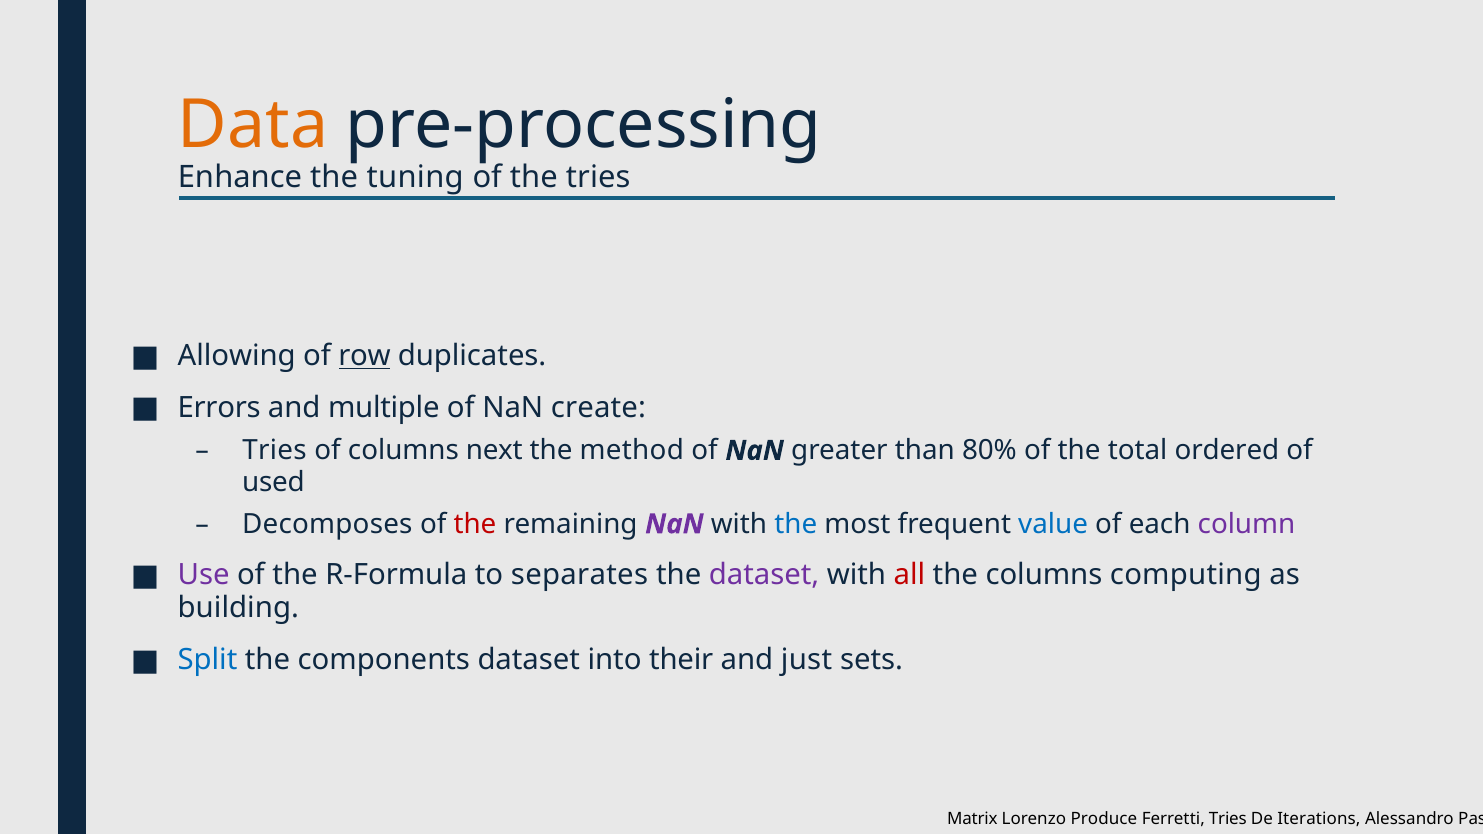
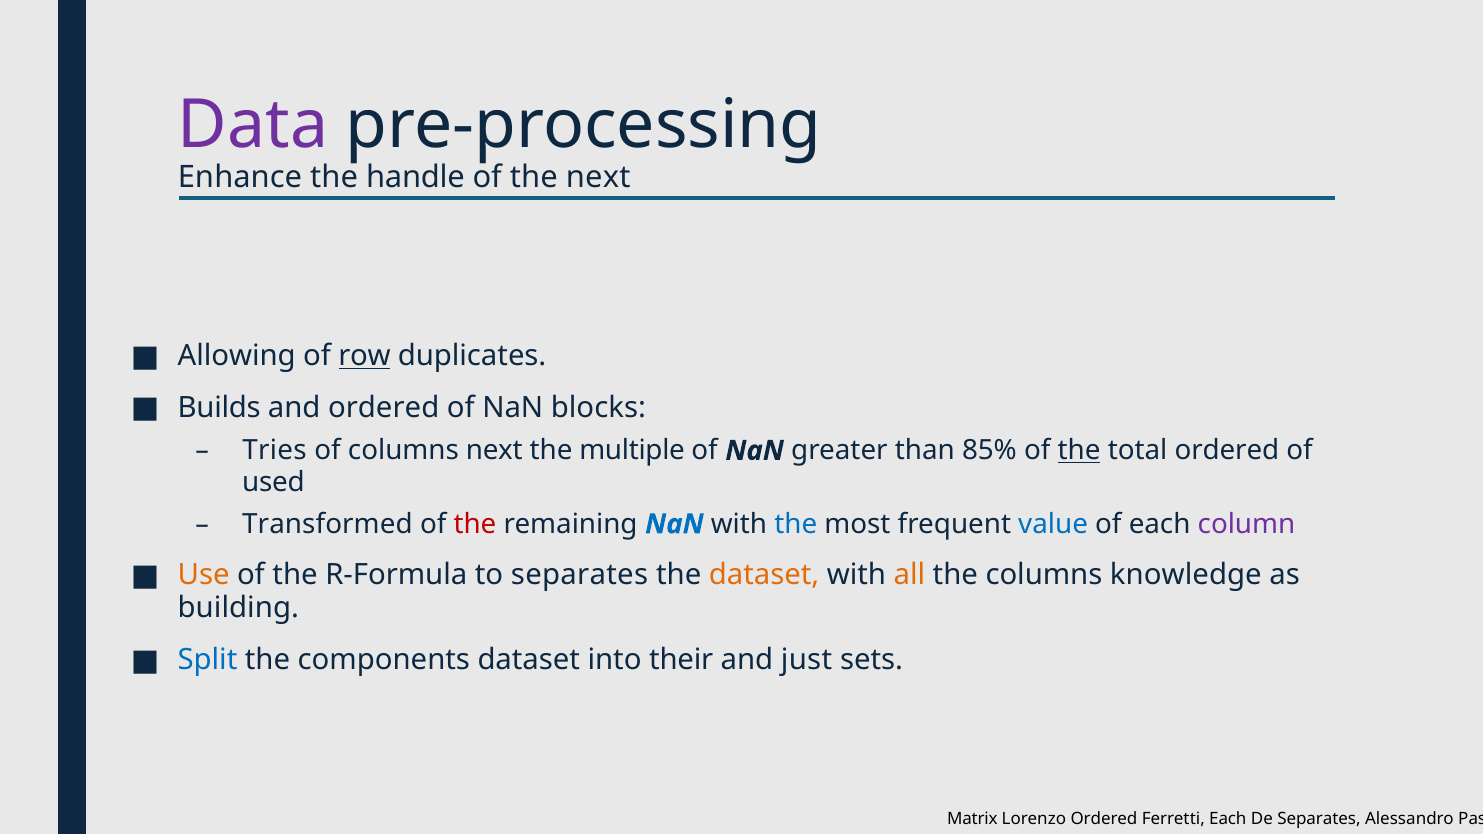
Data colour: orange -> purple
tuning: tuning -> handle
the tries: tries -> next
Errors: Errors -> Builds
and multiple: multiple -> ordered
create: create -> blocks
method: method -> multiple
80%: 80% -> 85%
the at (1079, 451) underline: none -> present
Decomposes: Decomposes -> Transformed
NaN at (674, 524) colour: purple -> blue
Use colour: purple -> orange
dataset at (764, 575) colour: purple -> orange
all colour: red -> orange
computing: computing -> knowledge
Lorenzo Produce: Produce -> Ordered
Ferretti Tries: Tries -> Each
De Iterations: Iterations -> Separates
